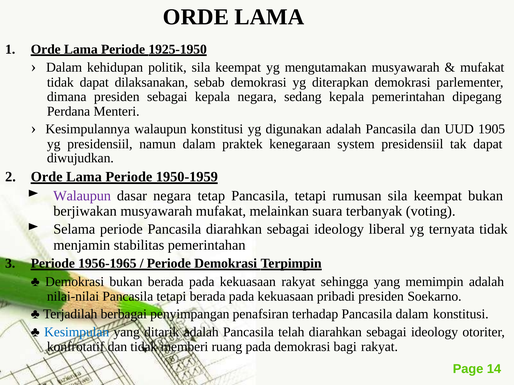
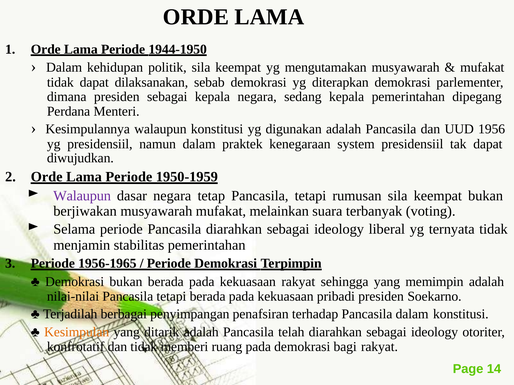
1925-1950: 1925-1950 -> 1944-1950
1905: 1905 -> 1956
Kesimpulan colour: blue -> orange
